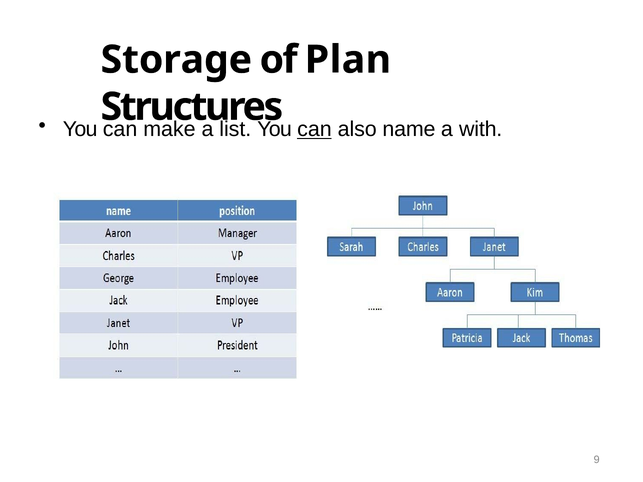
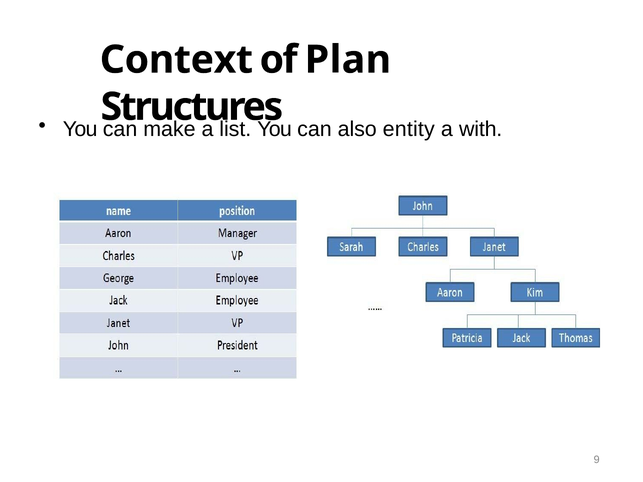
Storage: Storage -> Context
can at (314, 129) underline: present -> none
name: name -> entity
